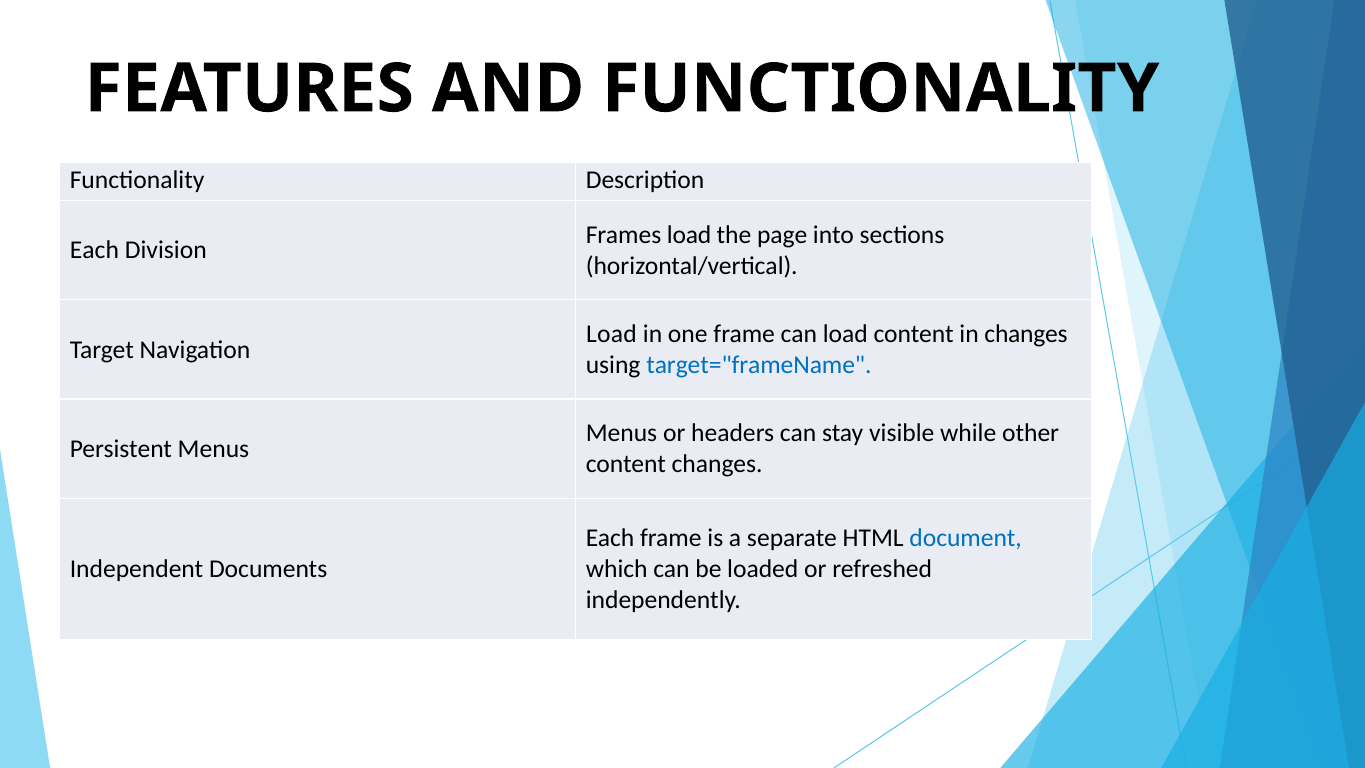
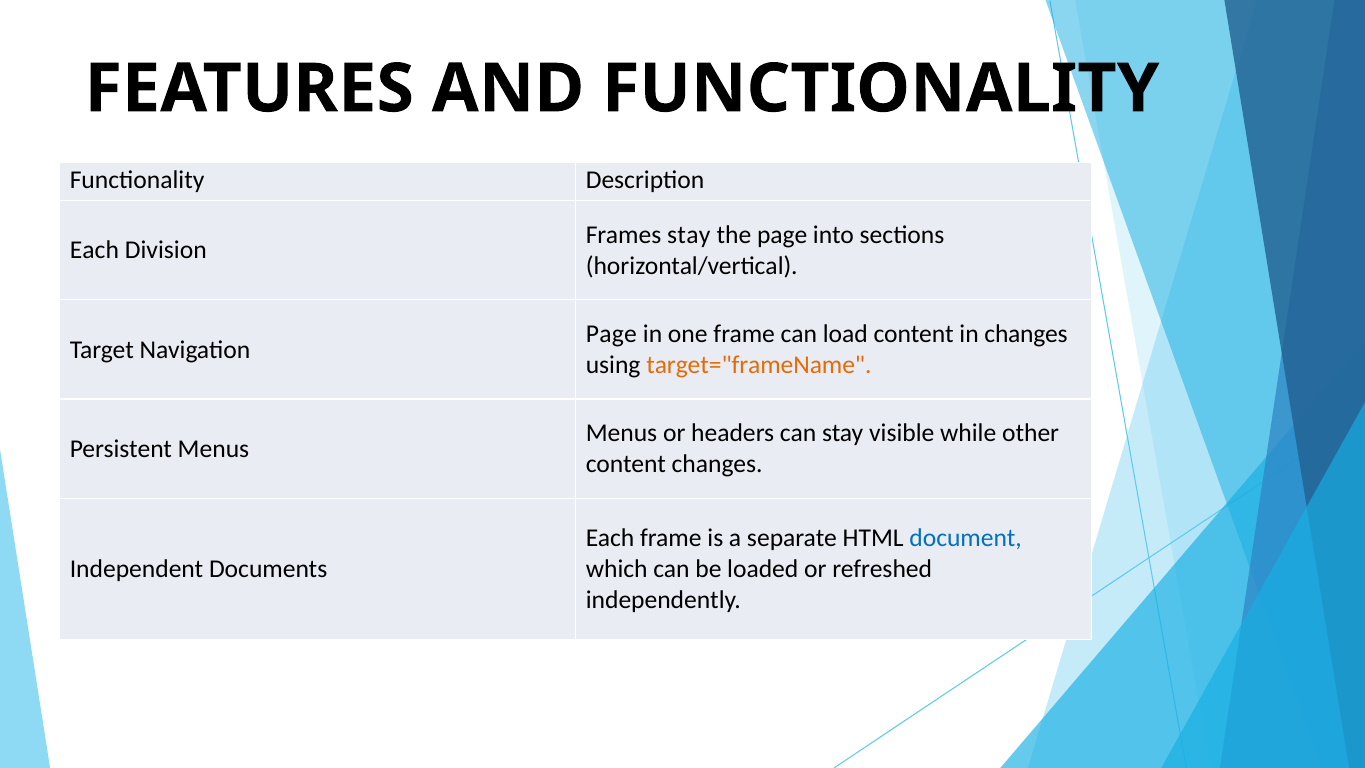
Frames load: load -> stay
Load at (611, 334): Load -> Page
target="frameName colour: blue -> orange
